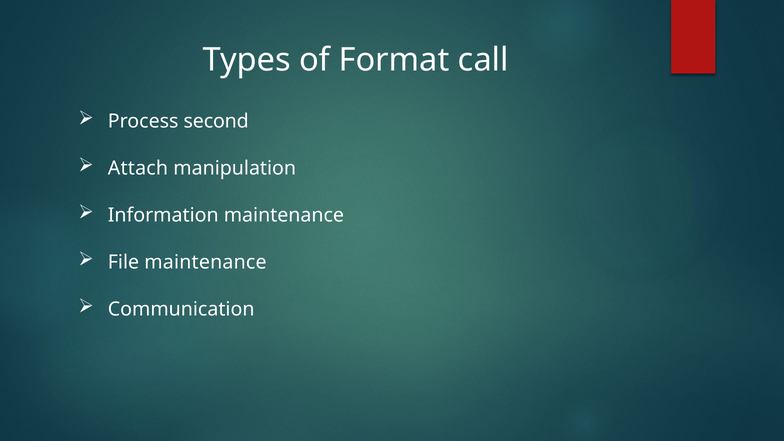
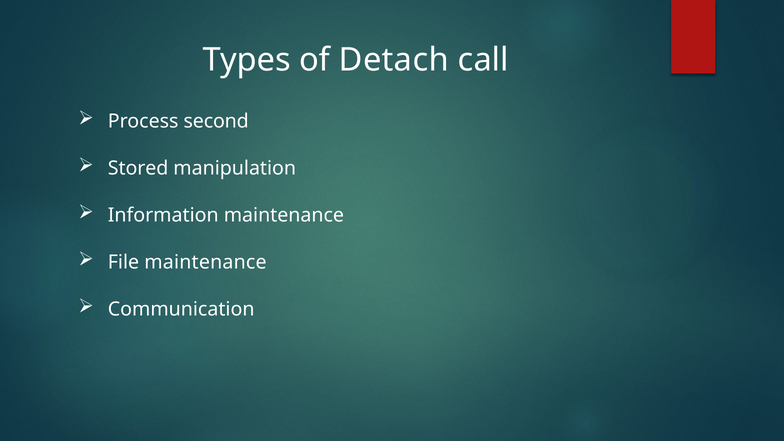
Format: Format -> Detach
Attach: Attach -> Stored
